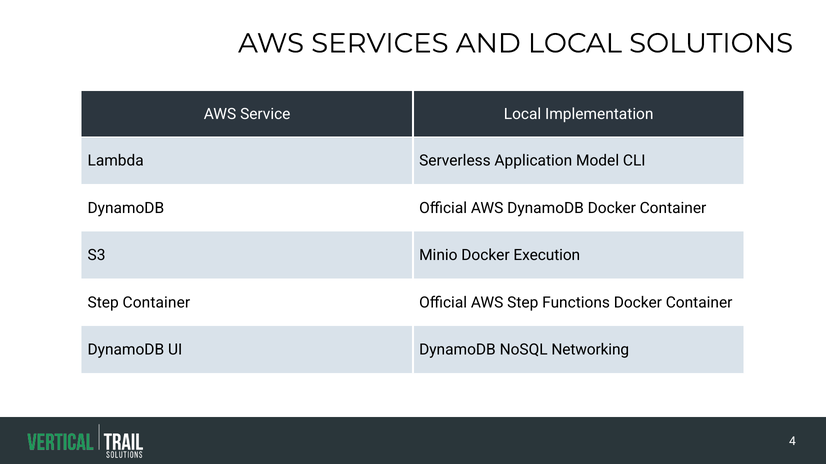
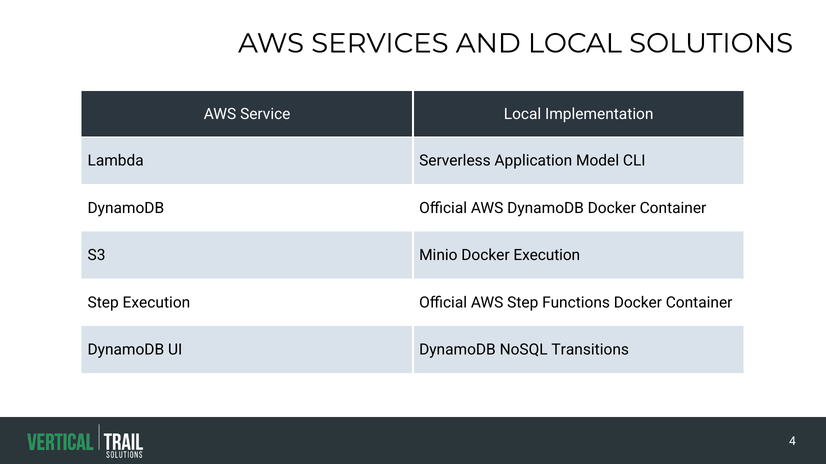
Step Container: Container -> Execution
Networking: Networking -> Transitions
